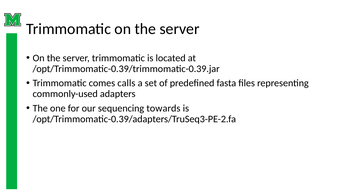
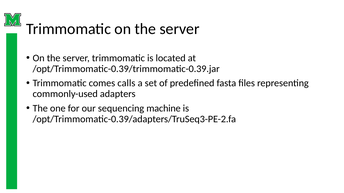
towards: towards -> machine
